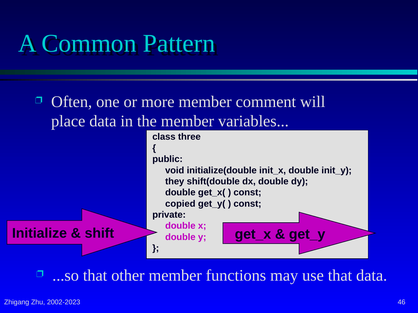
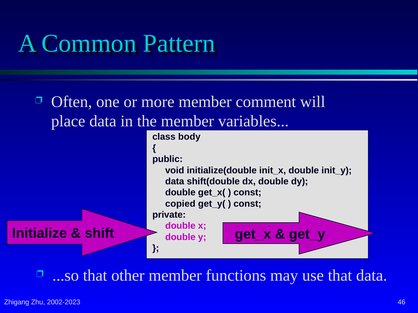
three: three -> body
they at (175, 182): they -> data
